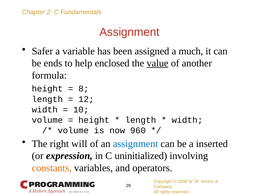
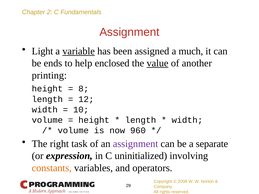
Safer: Safer -> Light
variable underline: none -> present
formula: formula -> printing
will: will -> task
assignment at (135, 144) colour: blue -> purple
inserted: inserted -> separate
